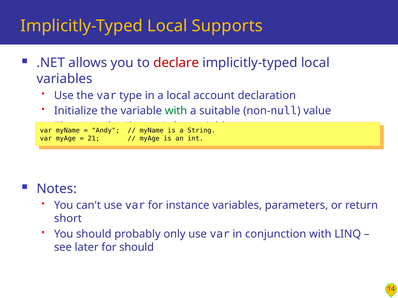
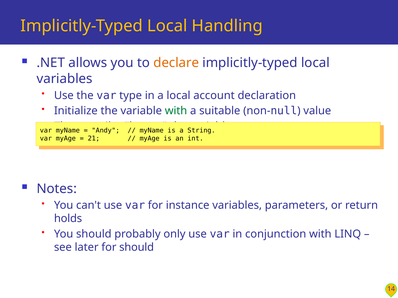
Supports: Supports -> Handling
declare colour: red -> orange
short: short -> holds
